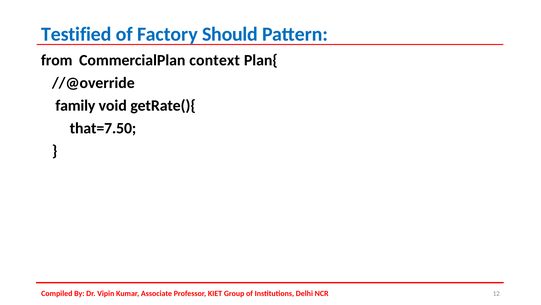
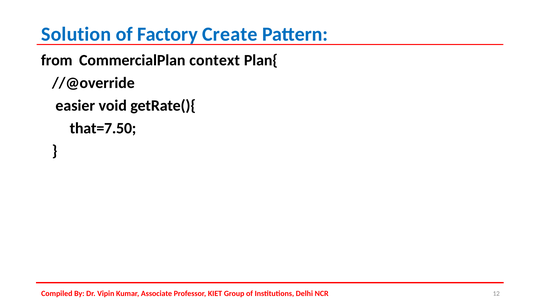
Testified: Testified -> Solution
Should: Should -> Create
family: family -> easier
